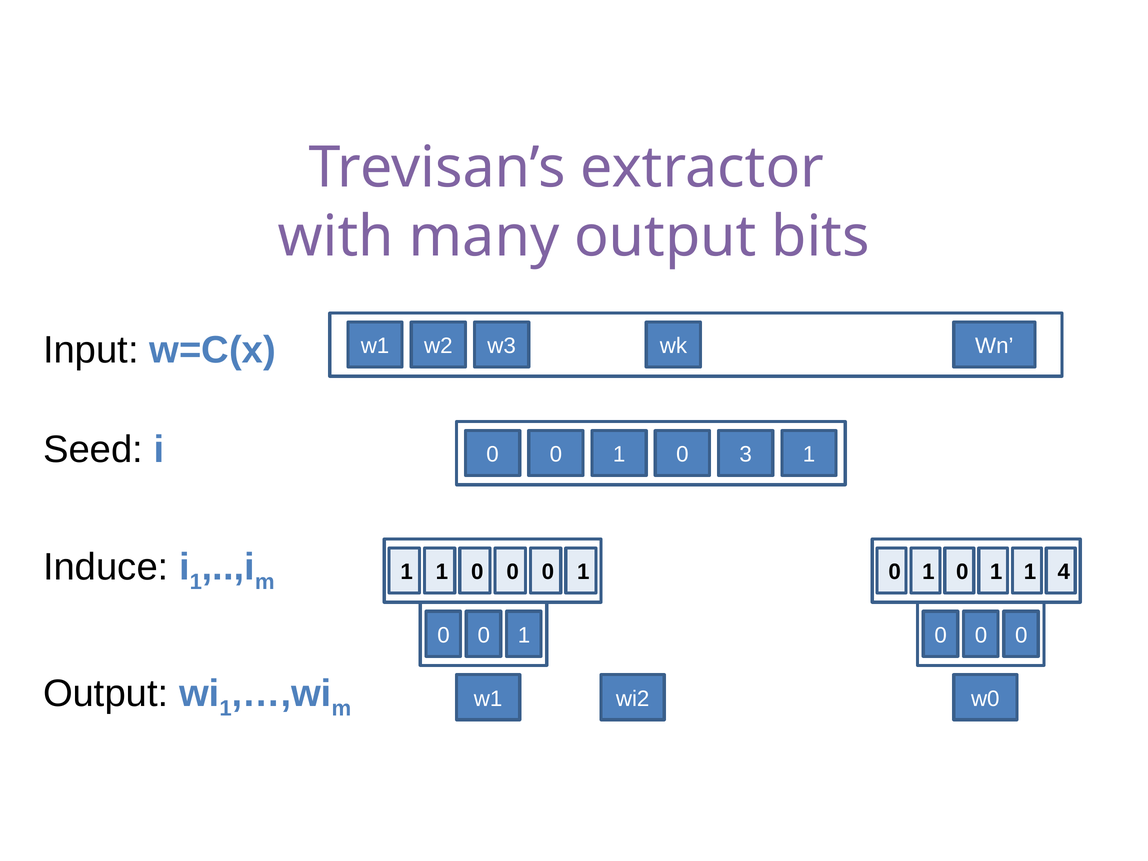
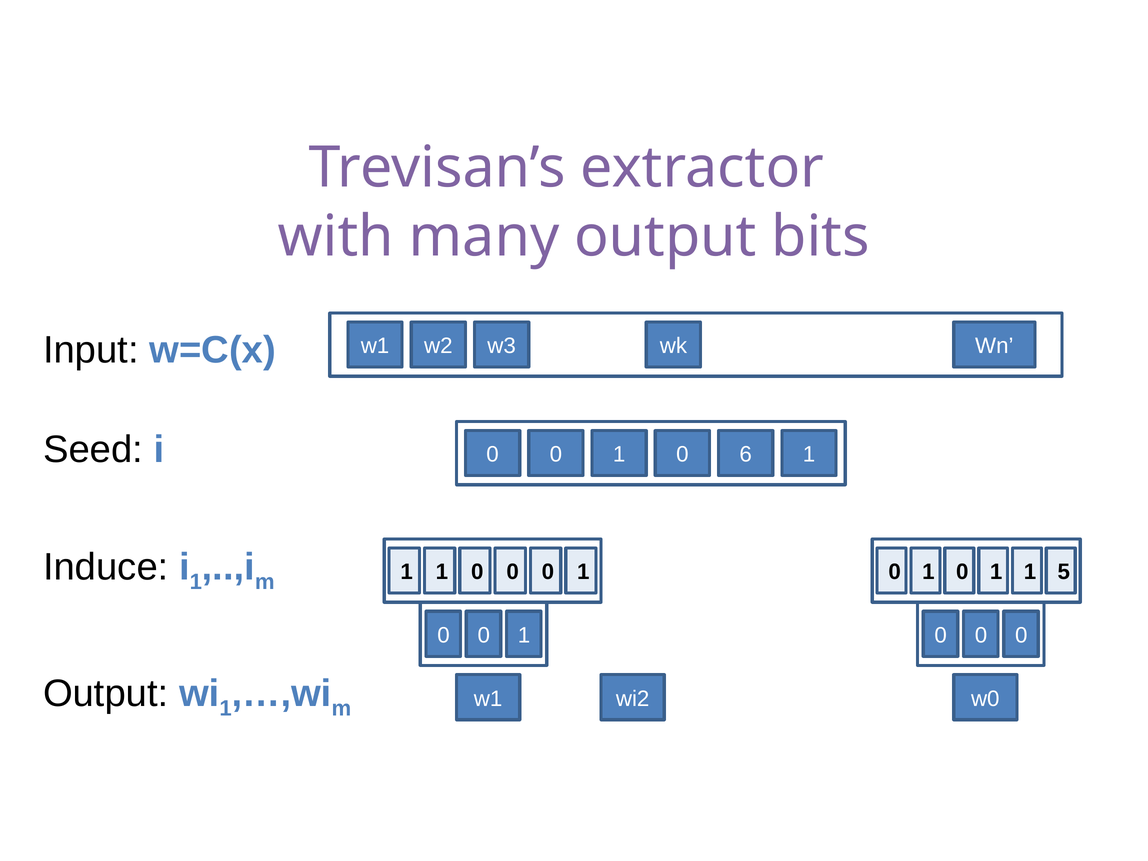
3: 3 -> 6
4: 4 -> 5
